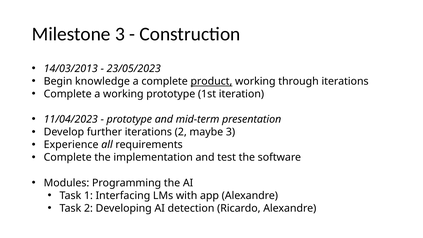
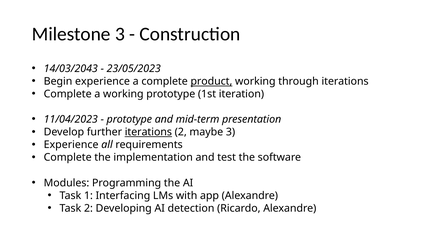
14/03/2013: 14/03/2013 -> 14/03/2043
Begin knowledge: knowledge -> experience
iterations at (148, 132) underline: none -> present
